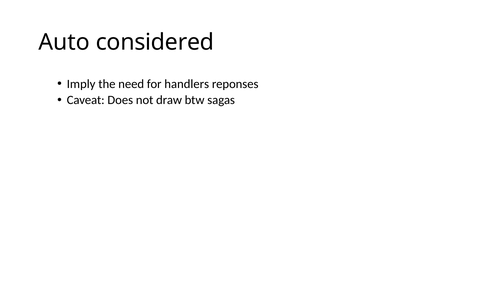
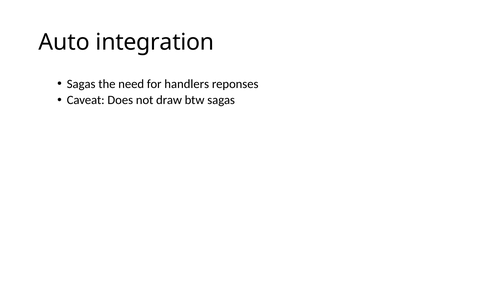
considered: considered -> integration
Imply at (81, 84): Imply -> Sagas
